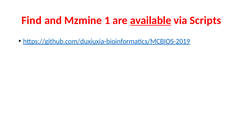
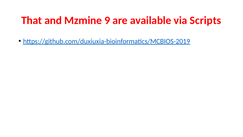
Find: Find -> That
1: 1 -> 9
available underline: present -> none
